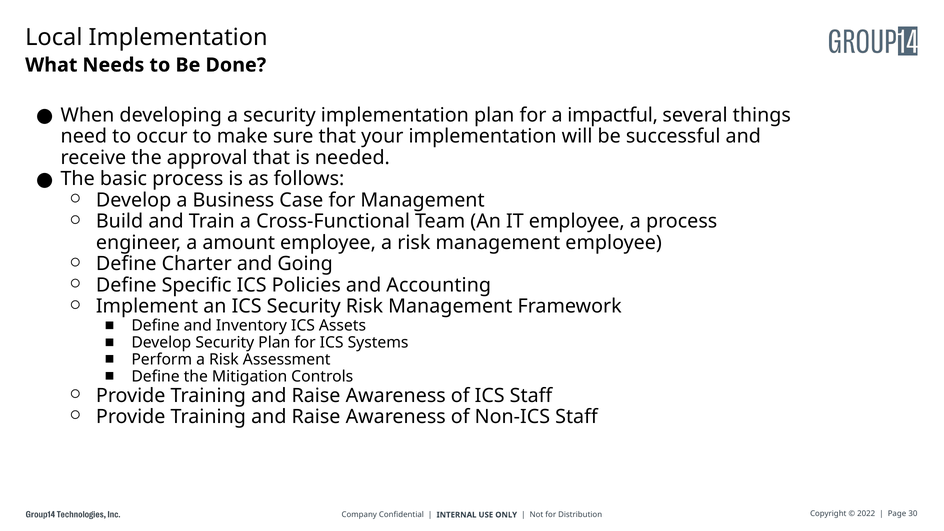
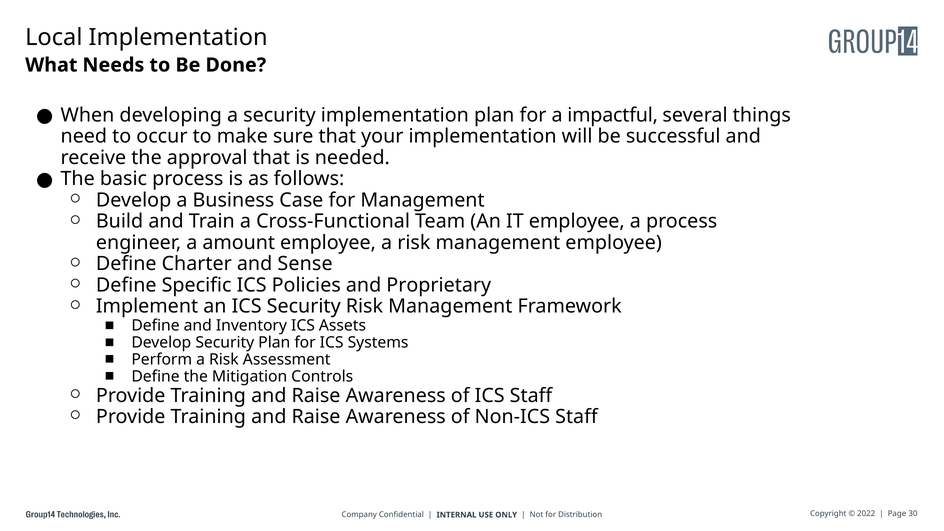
Going: Going -> Sense
Accounting: Accounting -> Proprietary
